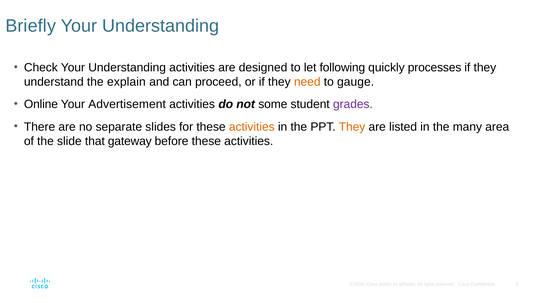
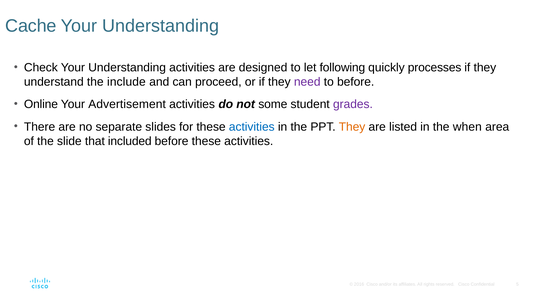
Briefly: Briefly -> Cache
explain: explain -> include
need colour: orange -> purple
to gauge: gauge -> before
activities at (252, 127) colour: orange -> blue
many: many -> when
gateway: gateway -> included
